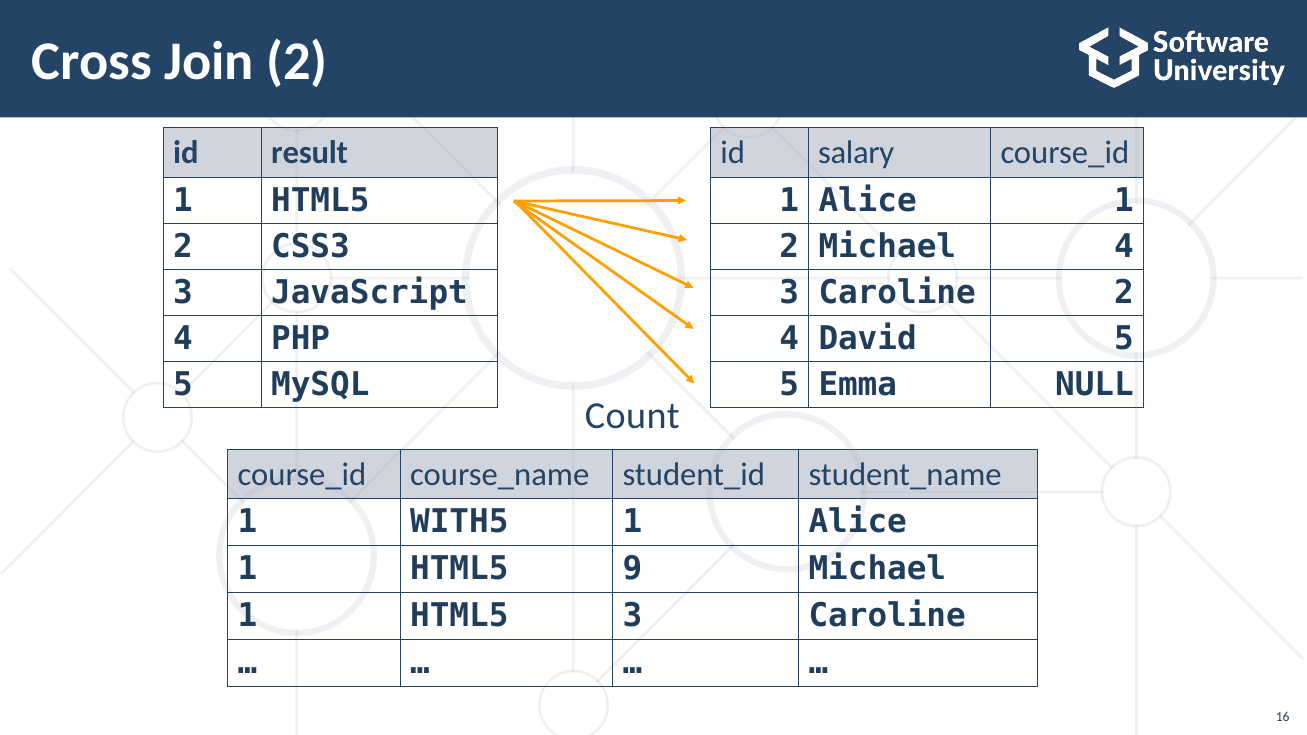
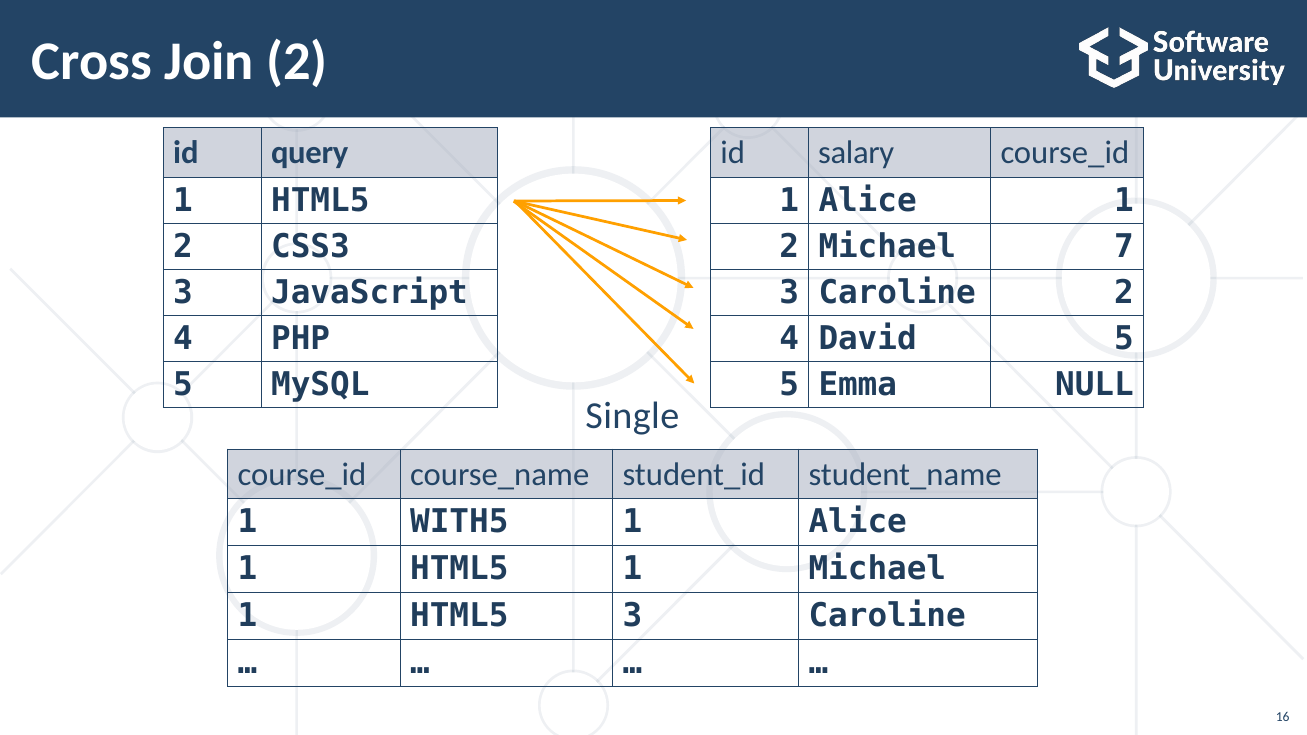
result: result -> query
Michael 4: 4 -> 7
Count: Count -> Single
HTML5 9: 9 -> 1
